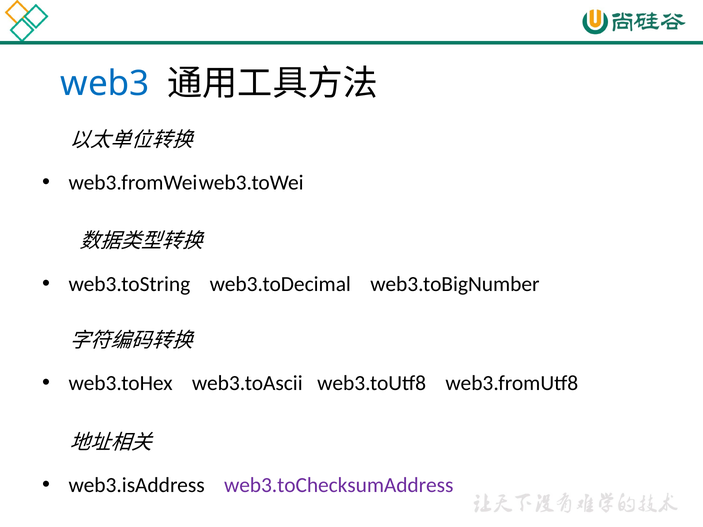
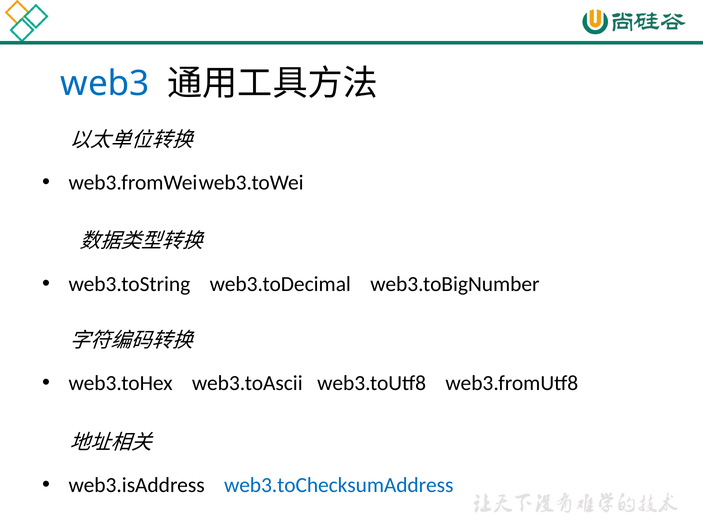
web3.toChecksumAddress colour: purple -> blue
